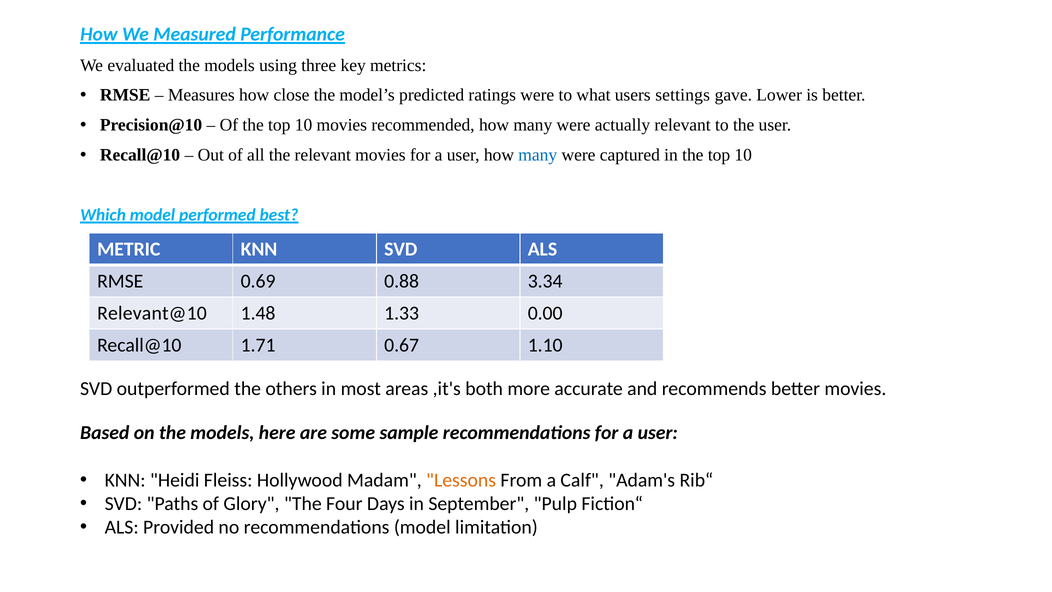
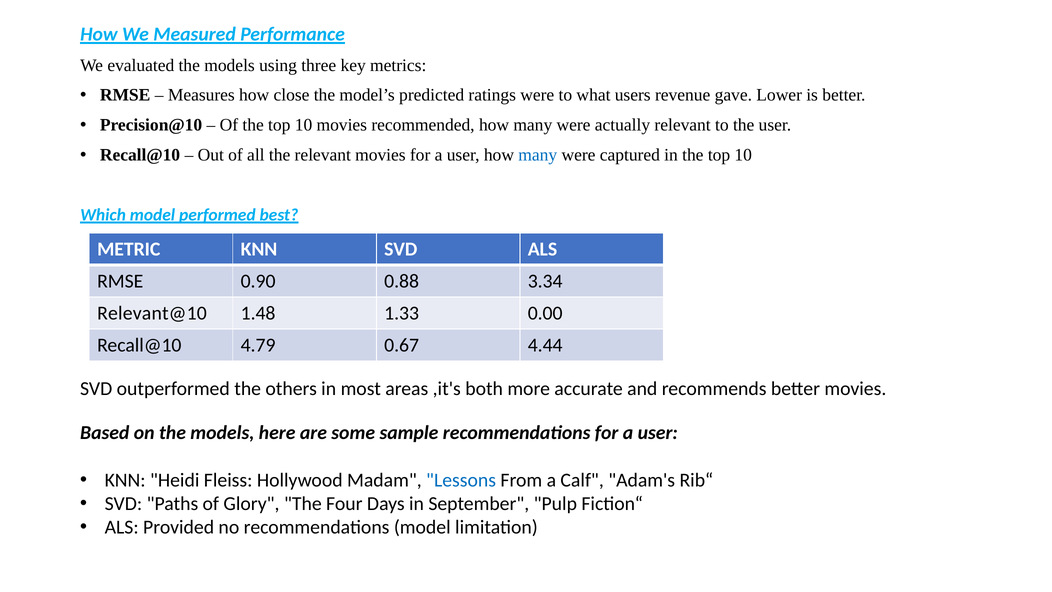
settings: settings -> revenue
0.69: 0.69 -> 0.90
1.71: 1.71 -> 4.79
1.10: 1.10 -> 4.44
Lessons colour: orange -> blue
